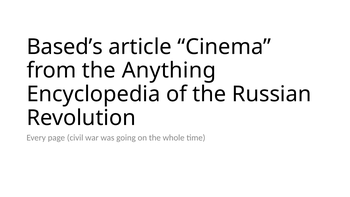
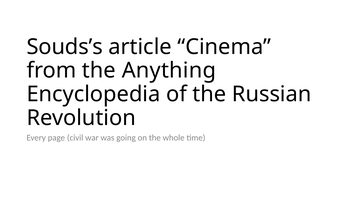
Based’s: Based’s -> Souds’s
